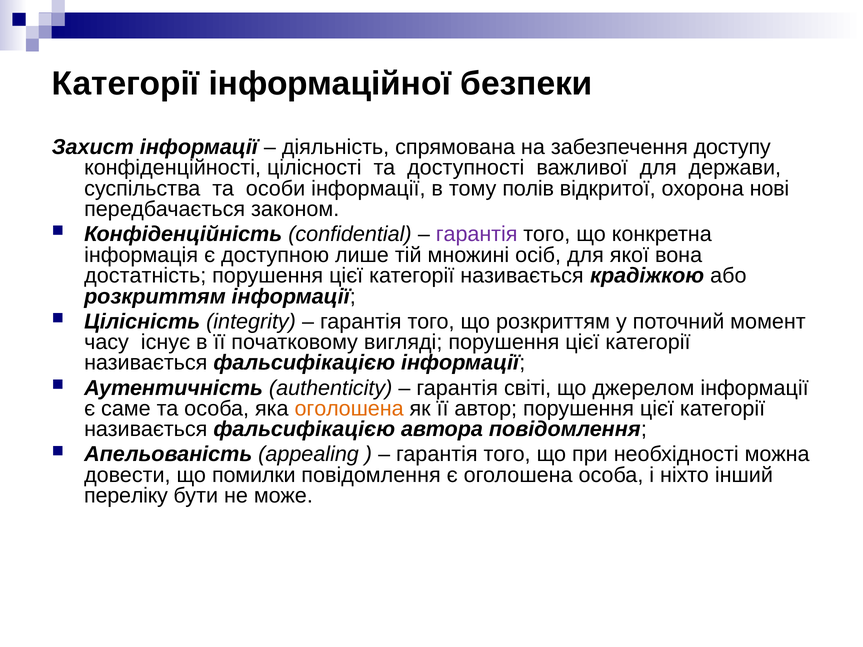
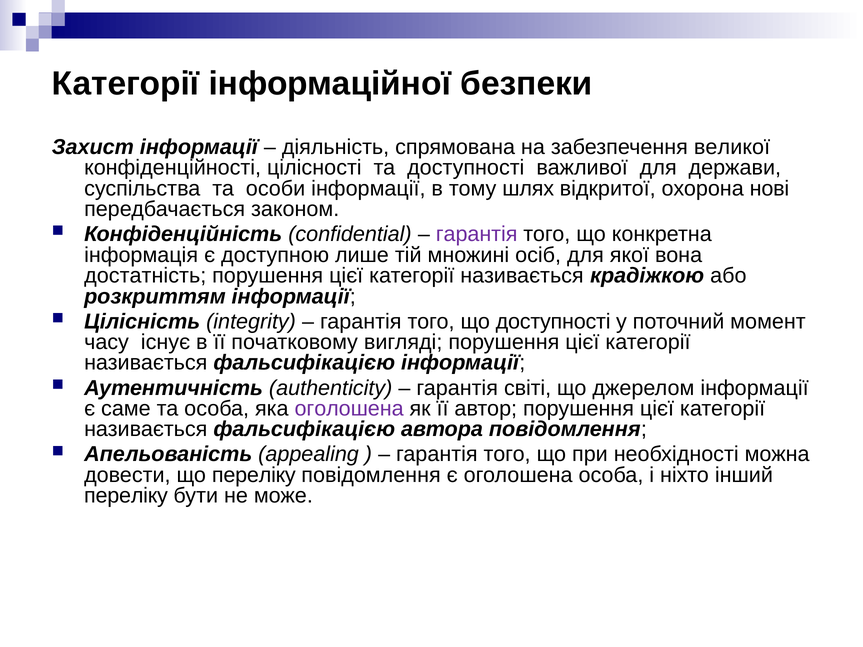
доступу: доступу -> великої
полів: полів -> шлях
що розкриттям: розкриттям -> доступності
оголошена at (349, 409) colour: orange -> purple
що помилки: помилки -> переліку
